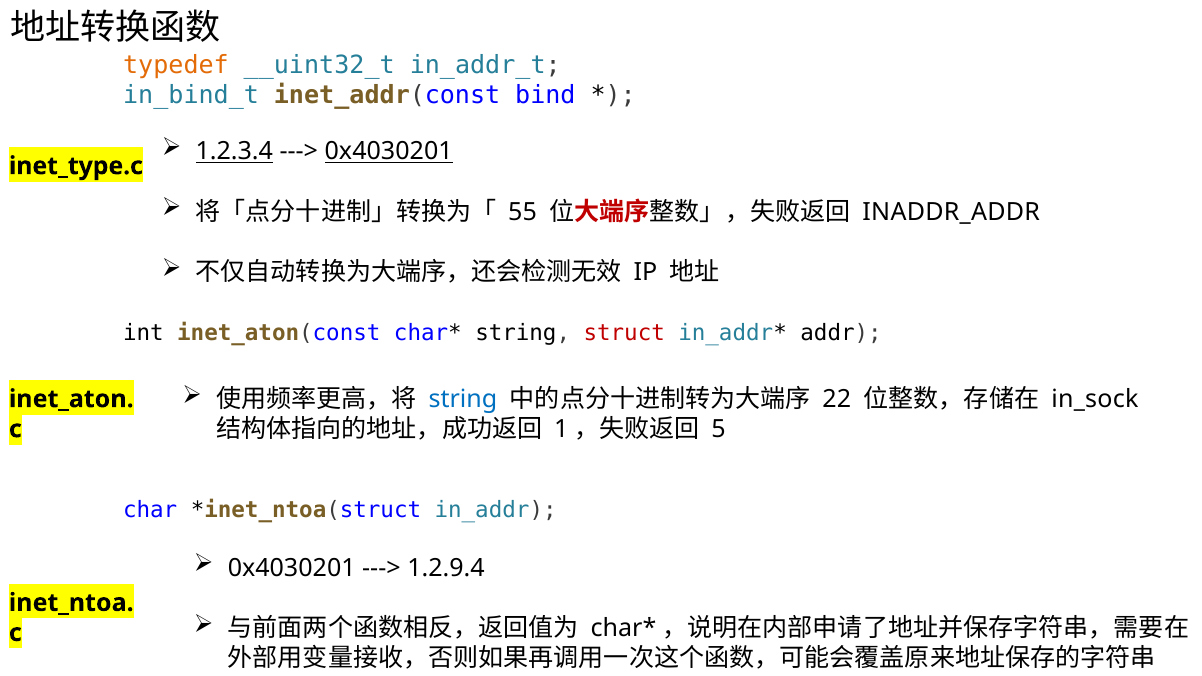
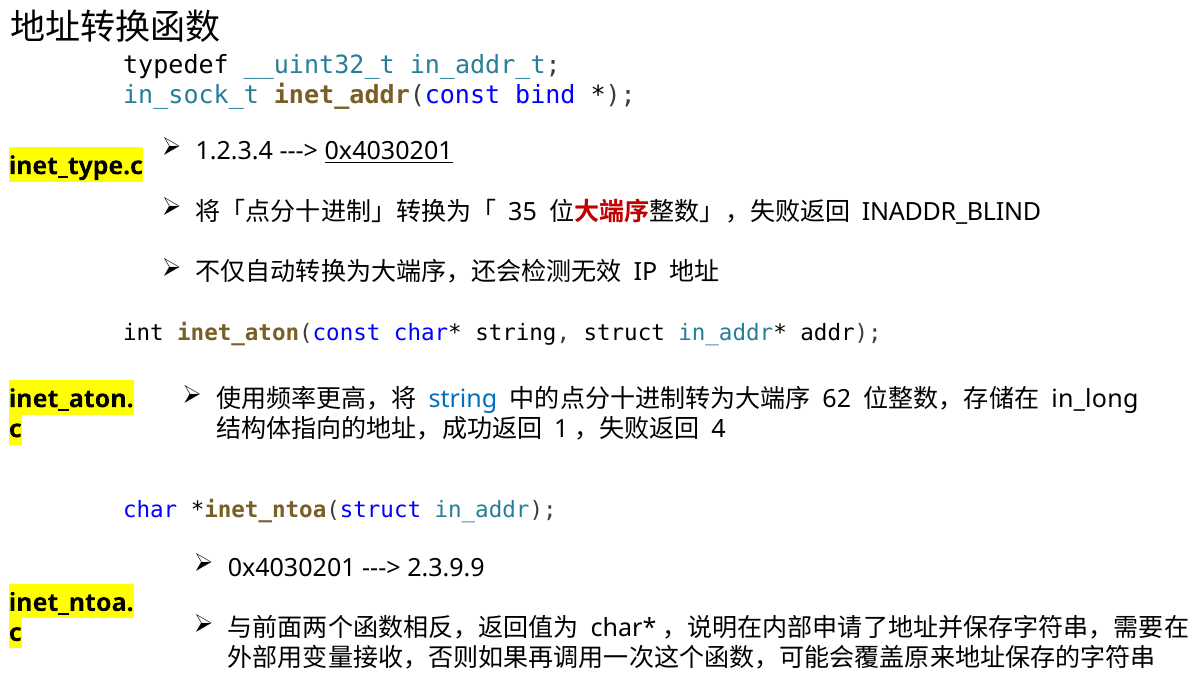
typedef colour: orange -> black
in_bind_t: in_bind_t -> in_sock_t
1.2.3.4 underline: present -> none
55: 55 -> 35
INADDR_ADDR: INADDR_ADDR -> INADDR_BLIND
struct colour: red -> black
22: 22 -> 62
in_sock: in_sock -> in_long
5: 5 -> 4
1.2.9.4: 1.2.9.4 -> 2.3.9.9
